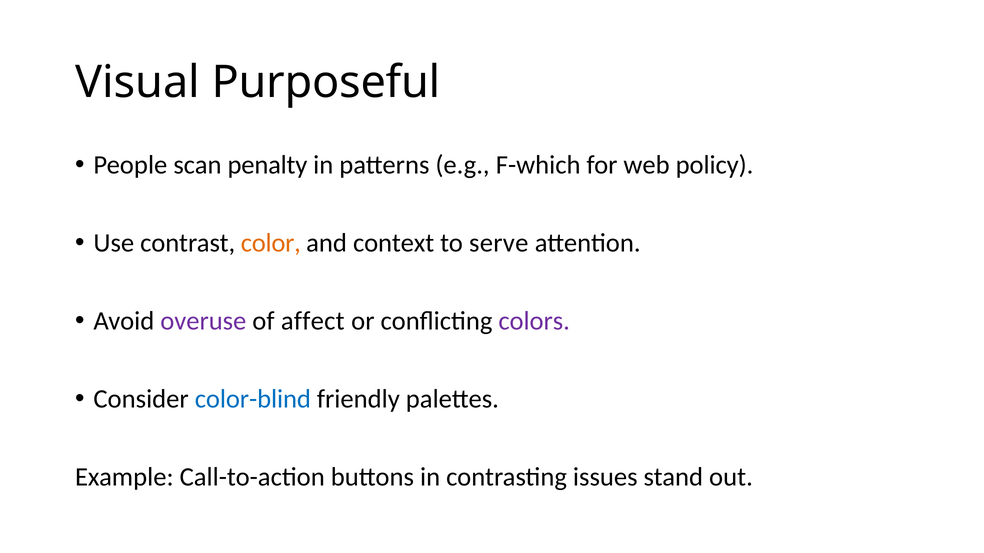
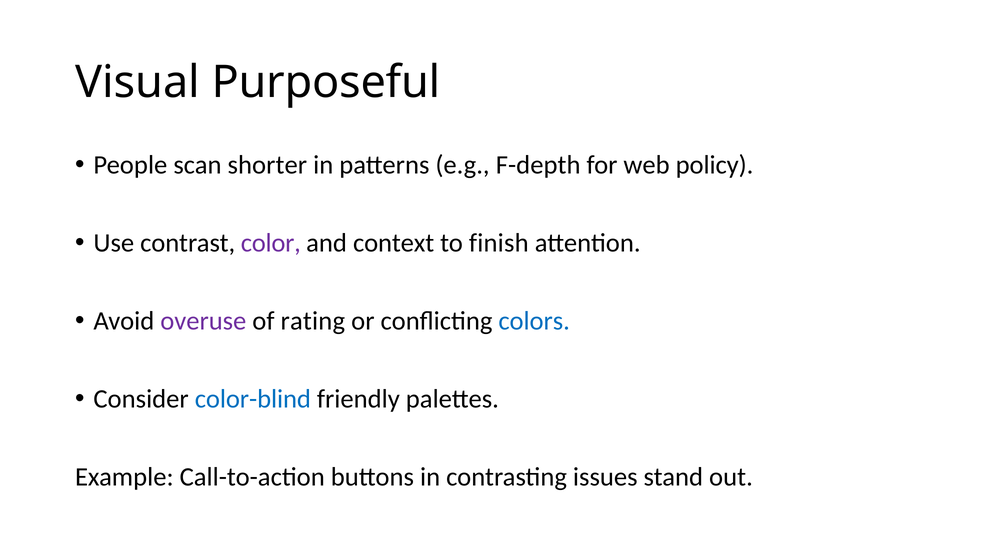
penalty: penalty -> shorter
F-which: F-which -> F-depth
color colour: orange -> purple
serve: serve -> finish
affect: affect -> rating
colors colour: purple -> blue
